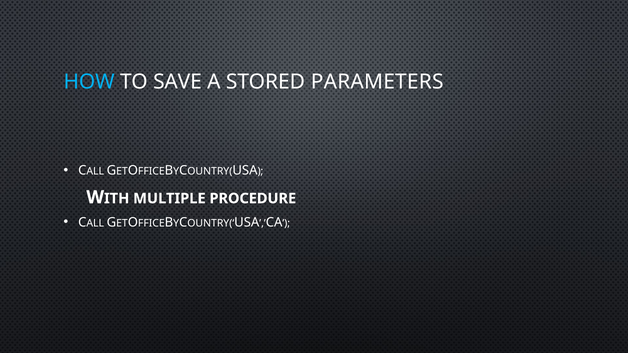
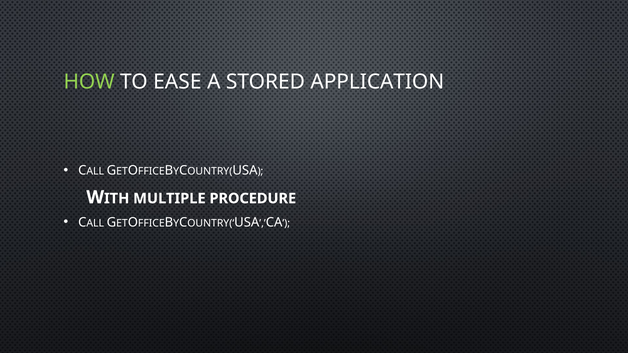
HOW colour: light blue -> light green
SAVE: SAVE -> EASE
PARAMETERS: PARAMETERS -> APPLICATION
